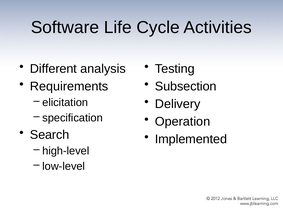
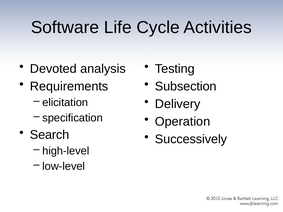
Different: Different -> Devoted
Implemented: Implemented -> Successively
